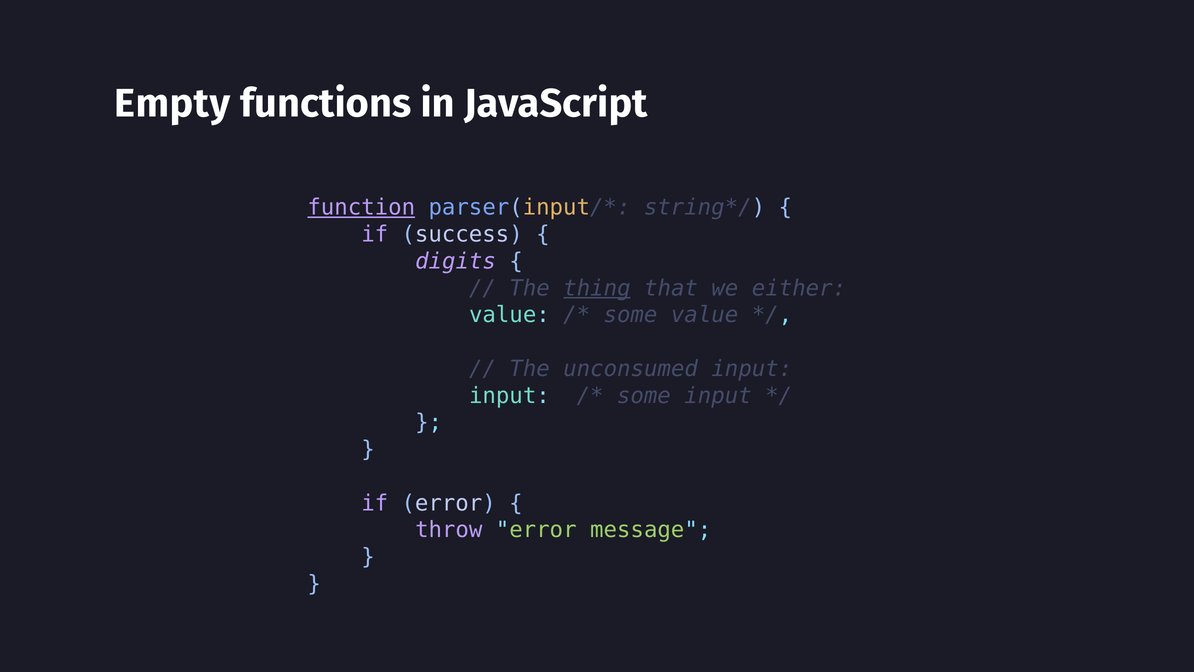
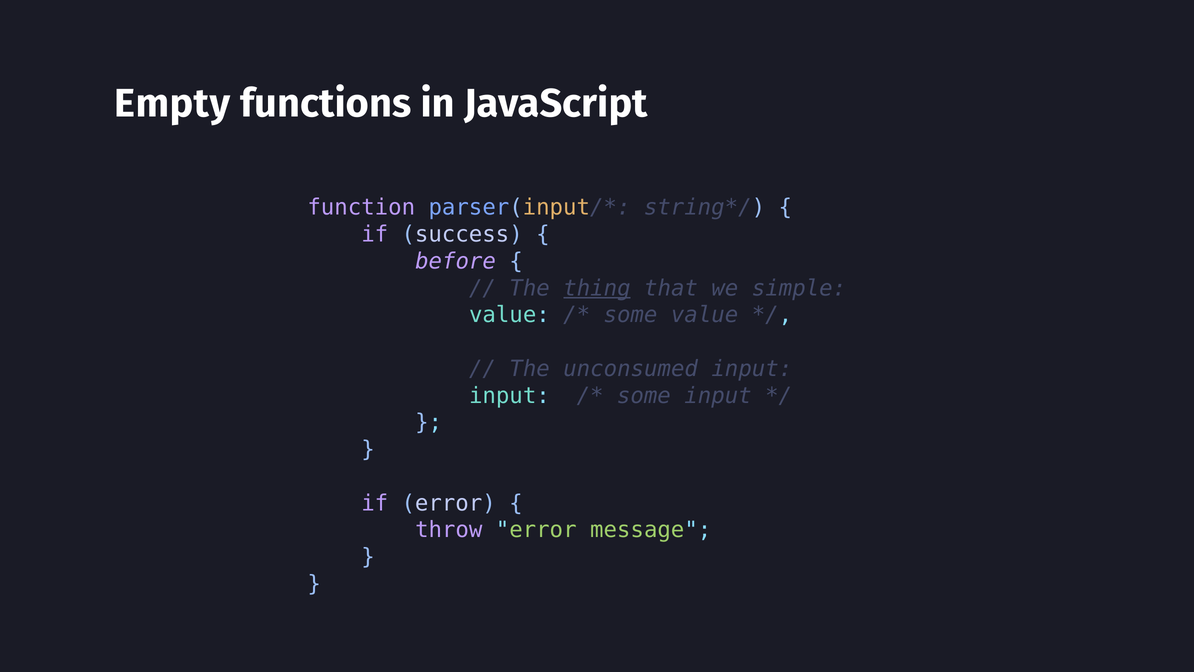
function underline: present -> none
digits: digits -> before
either: either -> simple
